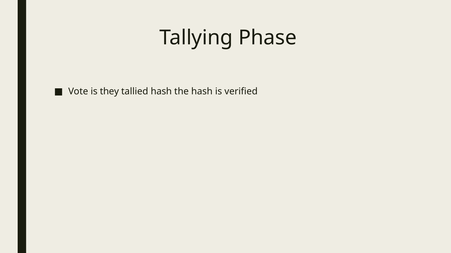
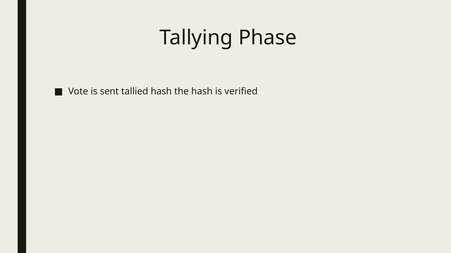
they: they -> sent
